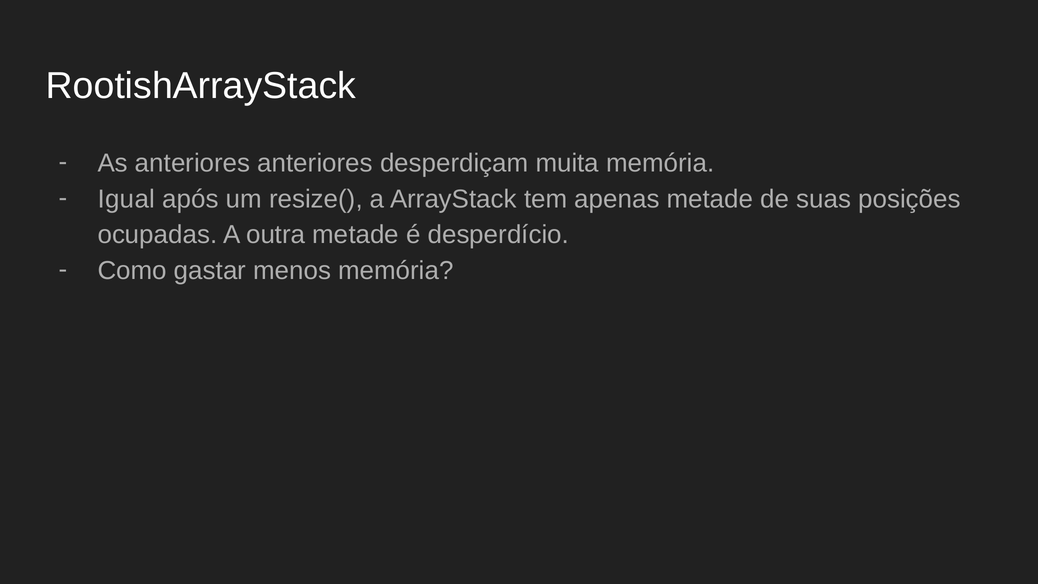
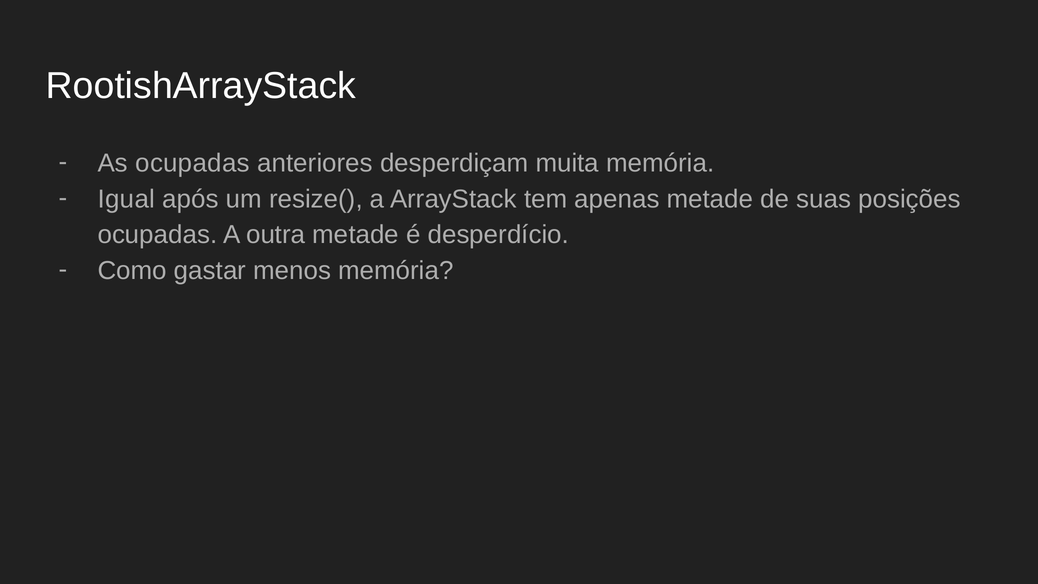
As anteriores: anteriores -> ocupadas
